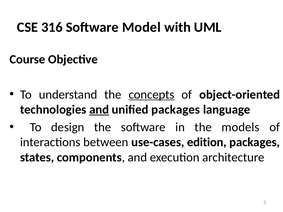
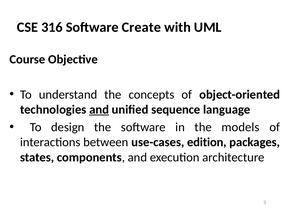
Model: Model -> Create
concepts underline: present -> none
unified packages: packages -> sequence
